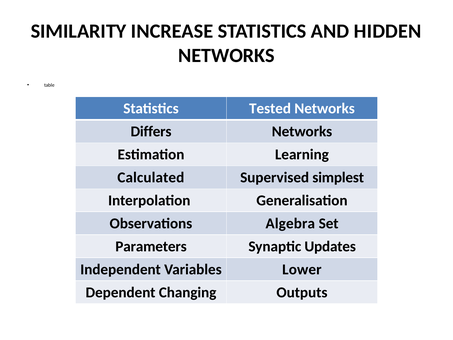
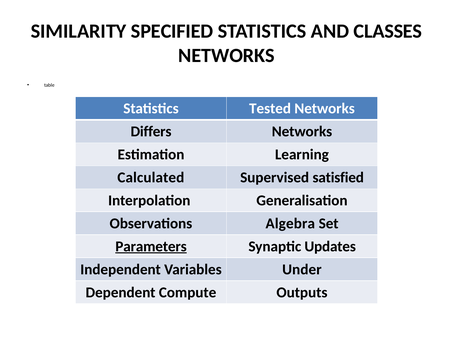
INCREASE: INCREASE -> SPECIFIED
HIDDEN: HIDDEN -> CLASSES
simplest: simplest -> satisfied
Parameters underline: none -> present
Lower: Lower -> Under
Changing: Changing -> Compute
